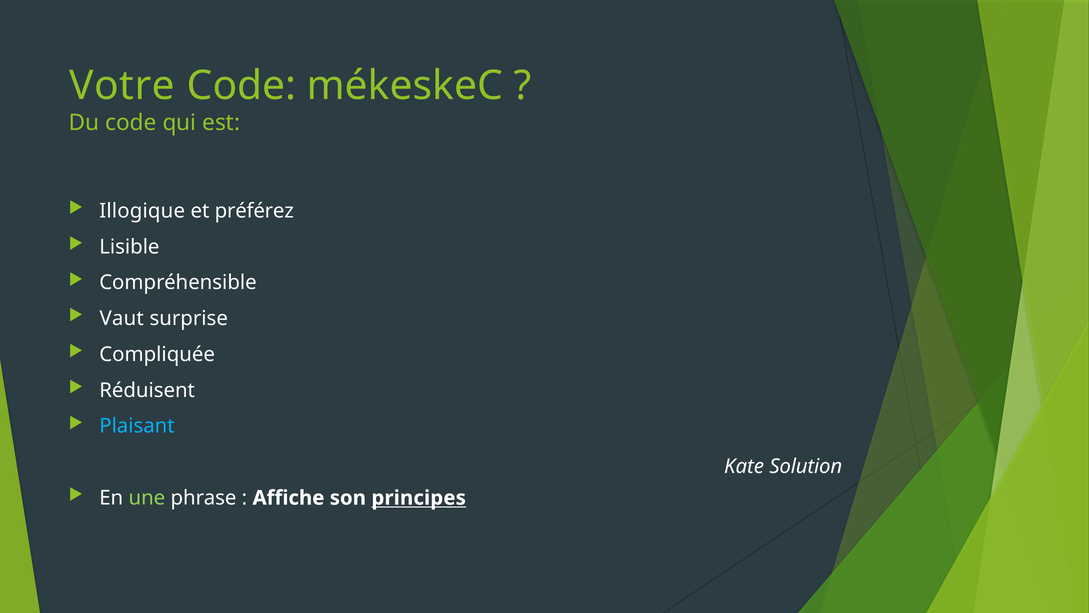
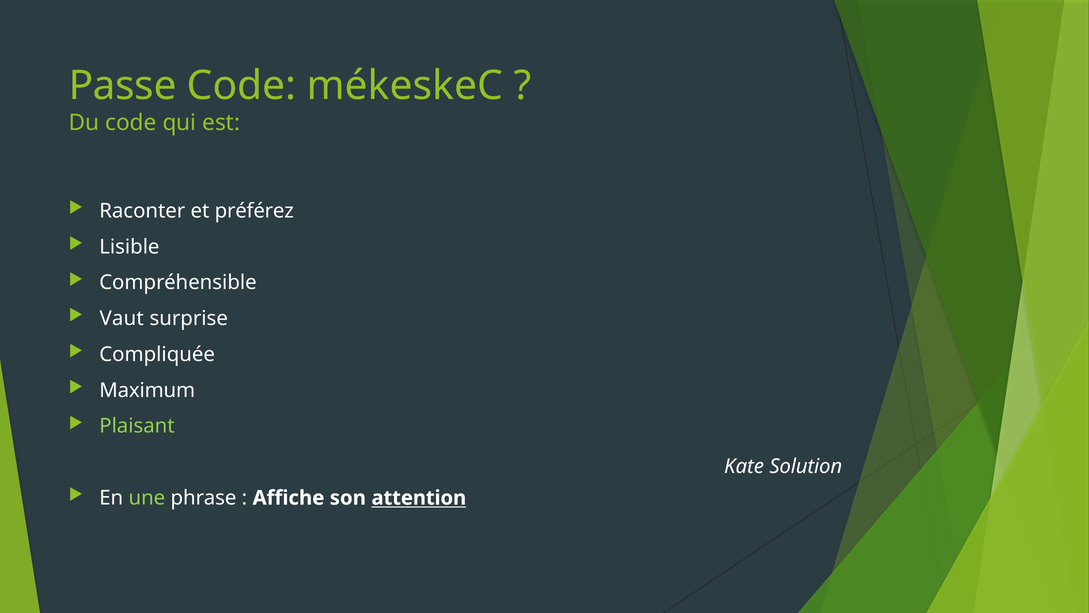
Votre: Votre -> Passe
Illogique: Illogique -> Raconter
Réduisent: Réduisent -> Maximum
Plaisant colour: light blue -> light green
principes: principes -> attention
